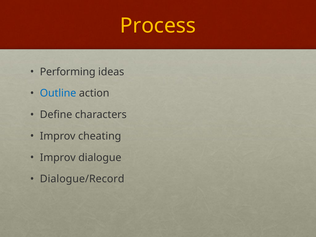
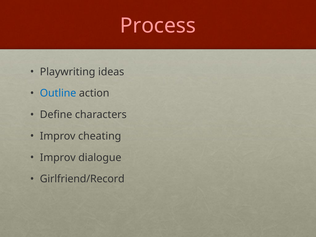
Process colour: yellow -> pink
Performing: Performing -> Playwriting
Dialogue/Record: Dialogue/Record -> Girlfriend/Record
